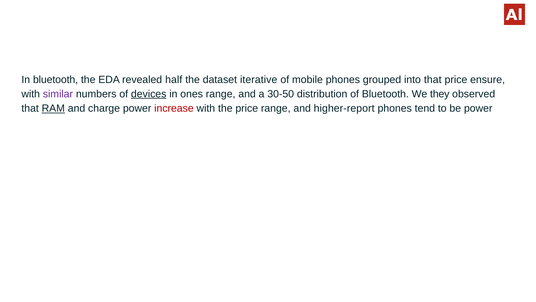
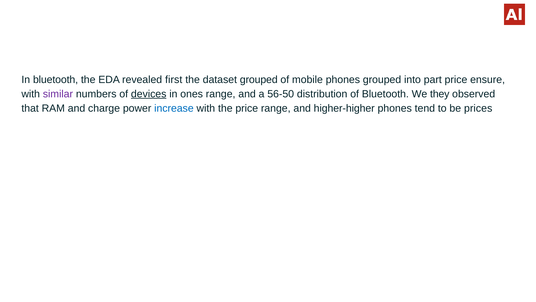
half: half -> first
dataset iterative: iterative -> grouped
into that: that -> part
30-50: 30-50 -> 56-50
RAM underline: present -> none
increase colour: red -> blue
higher-report: higher-report -> higher-higher
be power: power -> prices
